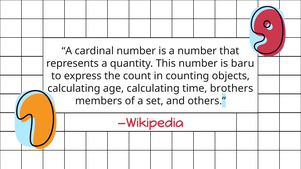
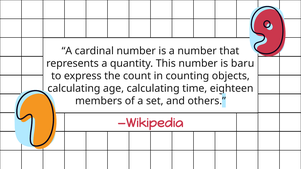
brothers: brothers -> eighteen
